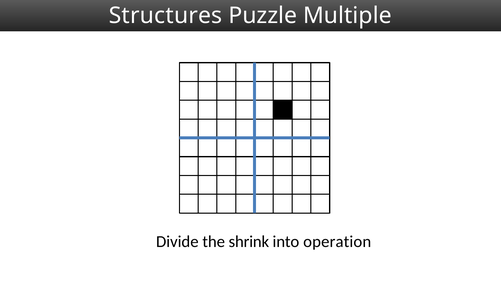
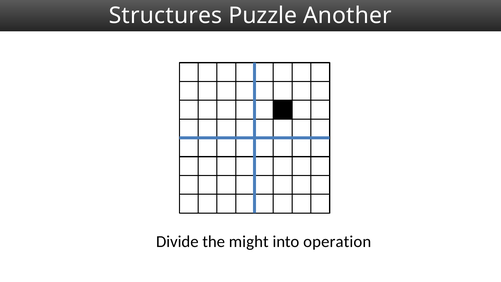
Multiple: Multiple -> Another
shrink: shrink -> might
